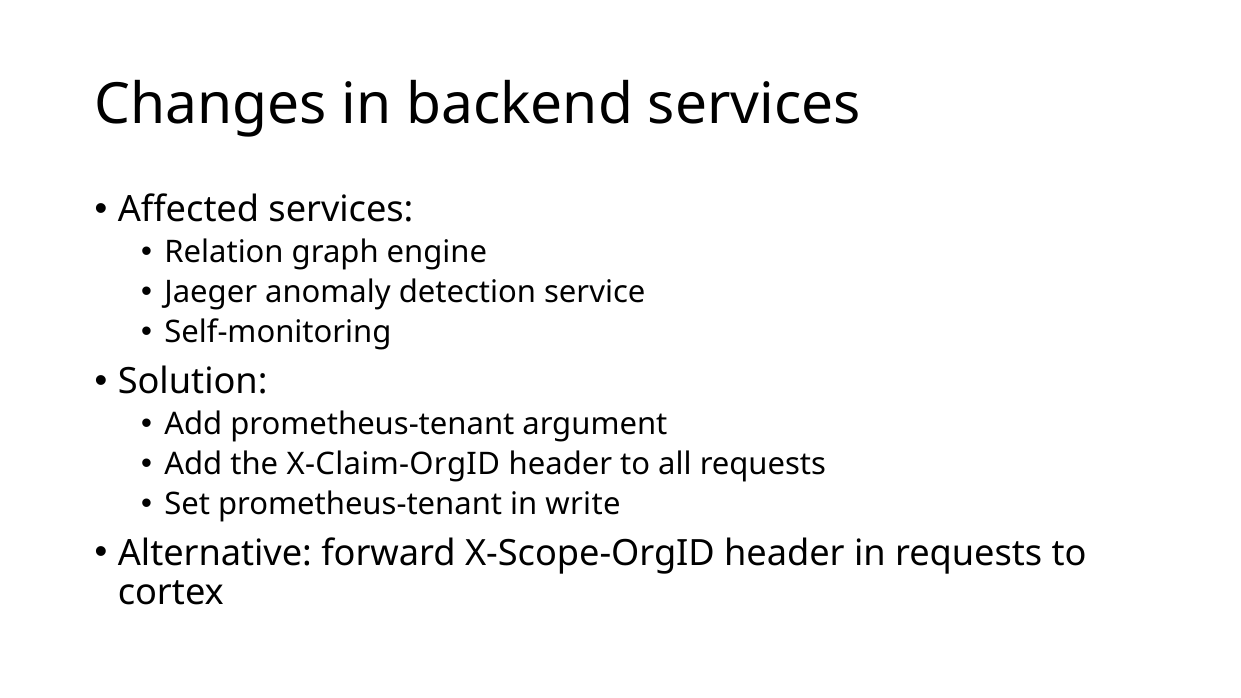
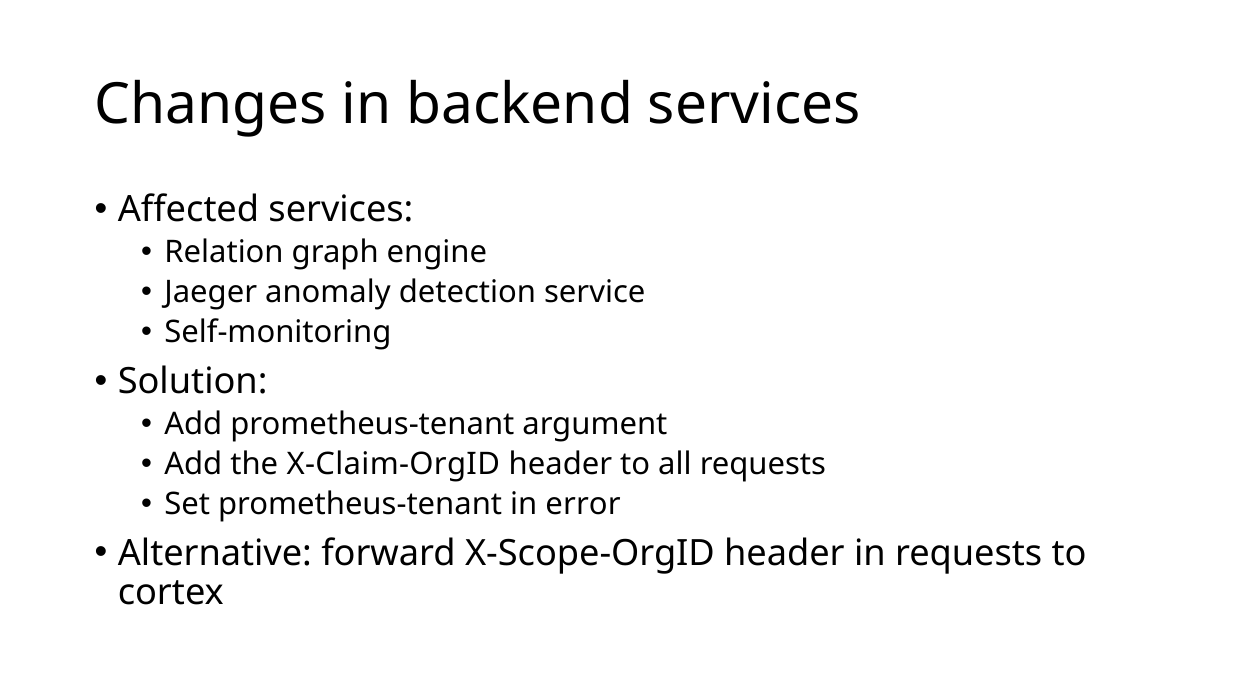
write: write -> error
